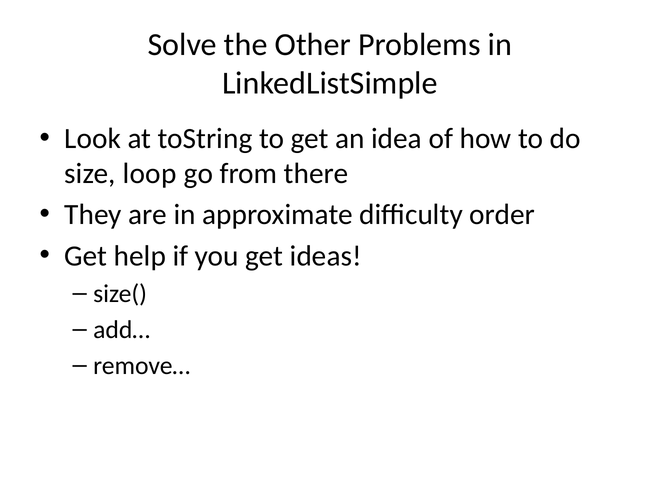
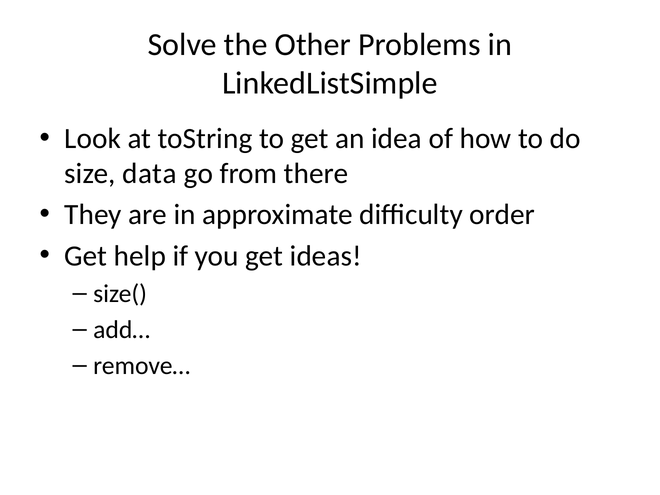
loop: loop -> data
